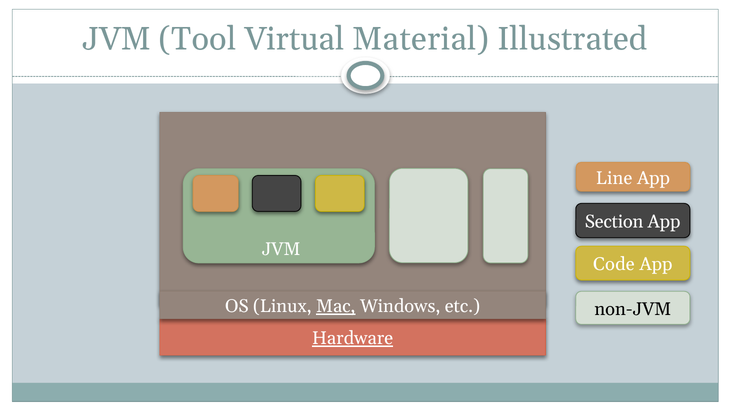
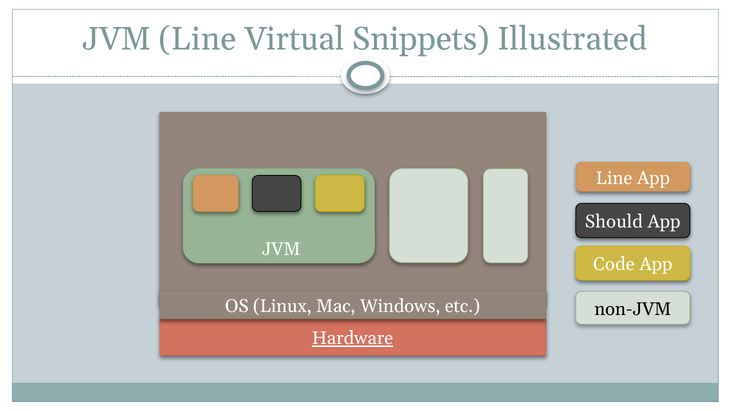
Tool at (198, 39): Tool -> Line
Material: Material -> Snippets
Section: Section -> Should
Mac underline: present -> none
